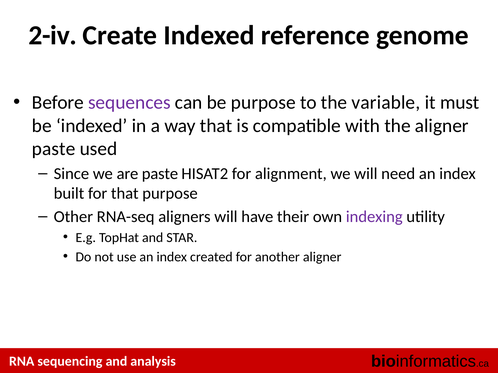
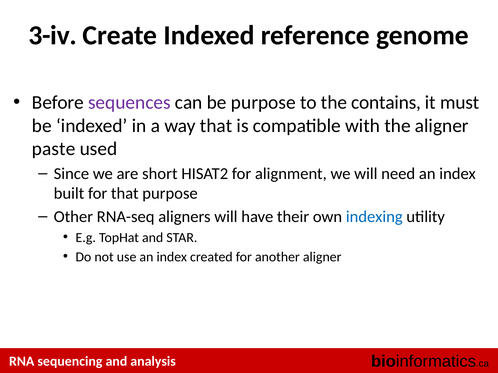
2-iv: 2-iv -> 3-iv
variable: variable -> contains
are paste: paste -> short
indexing colour: purple -> blue
